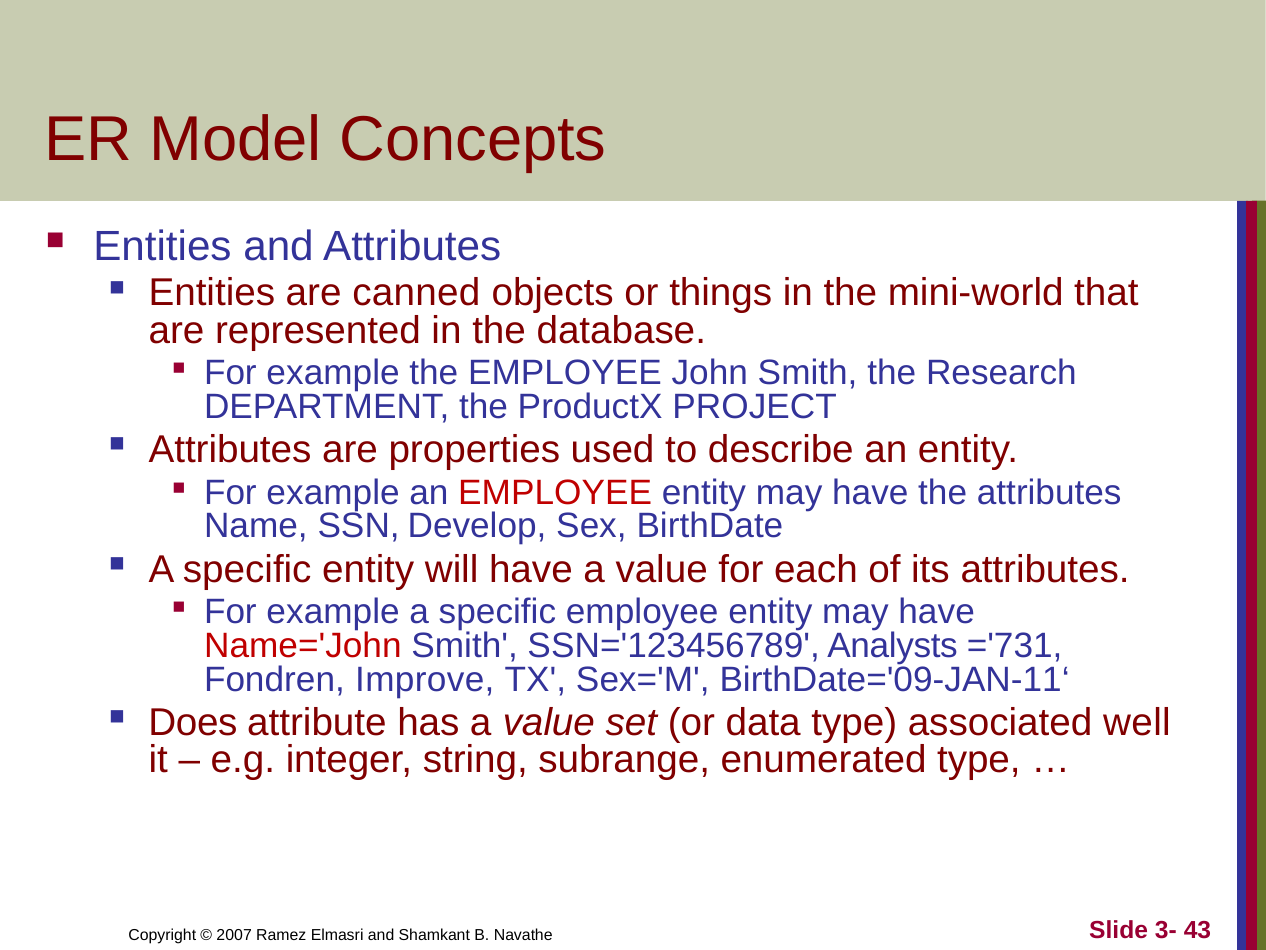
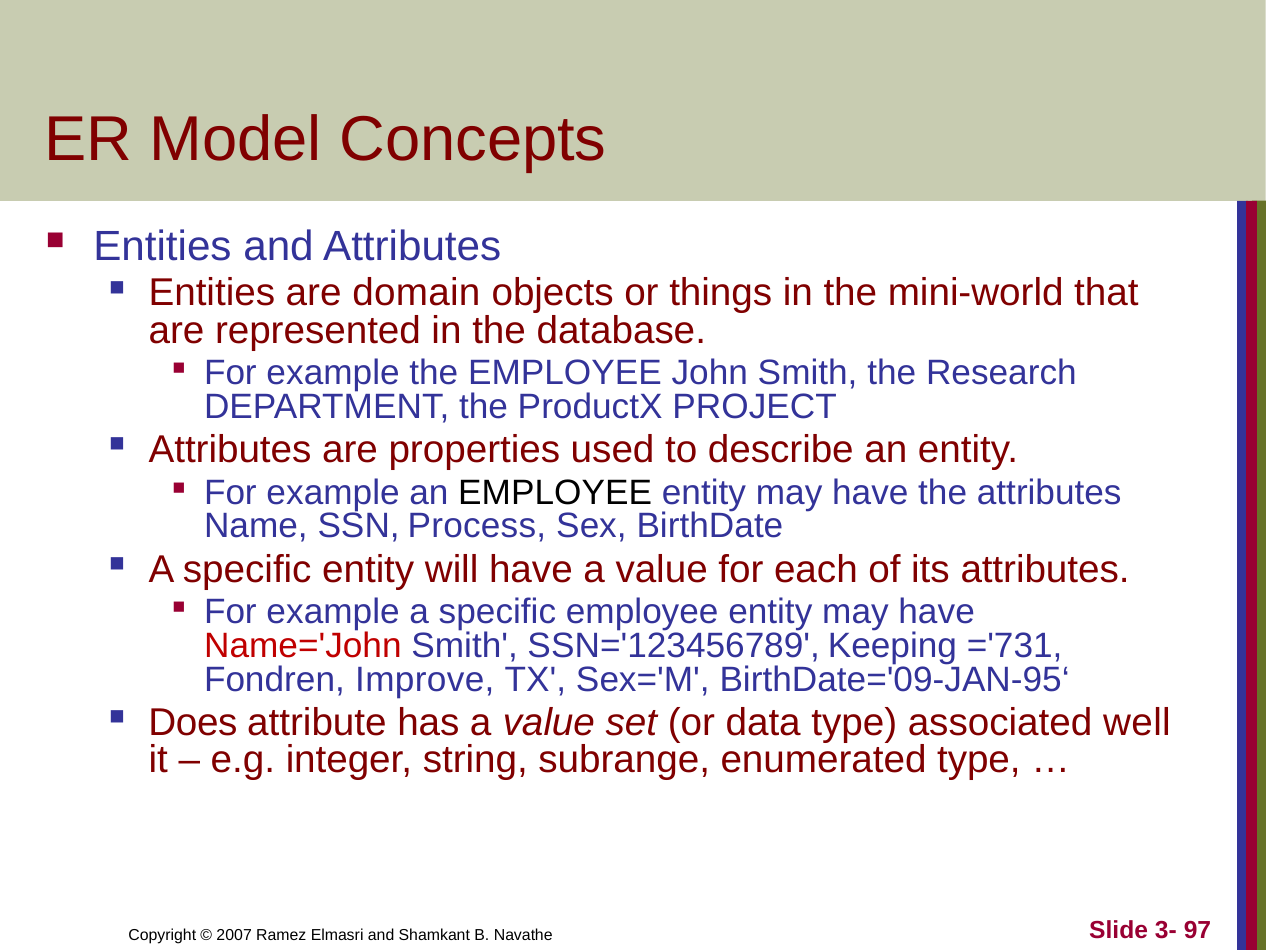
canned: canned -> domain
EMPLOYEE at (555, 492) colour: red -> black
Develop: Develop -> Process
Analysts: Analysts -> Keeping
BirthDate='09-JAN-11‘: BirthDate='09-JAN-11‘ -> BirthDate='09-JAN-95‘
43: 43 -> 97
